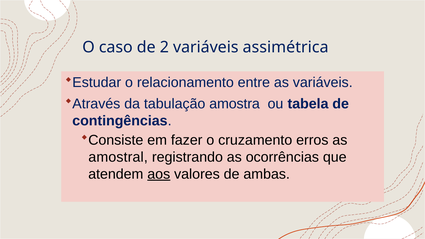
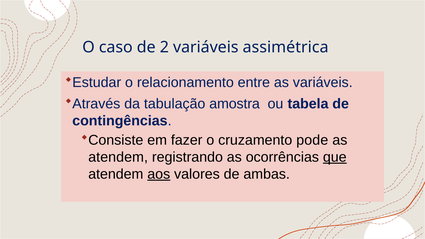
erros: erros -> pode
amostral at (118, 157): amostral -> atendem
que underline: none -> present
